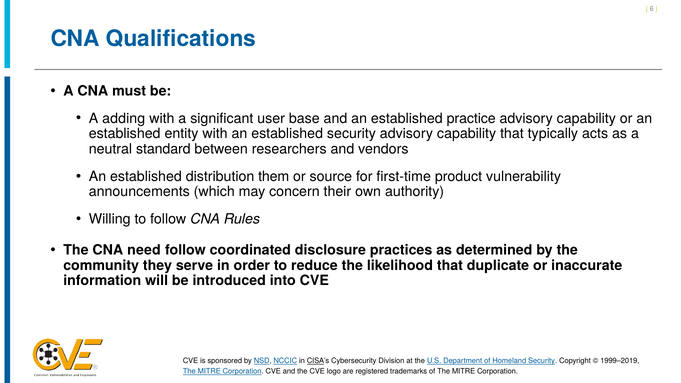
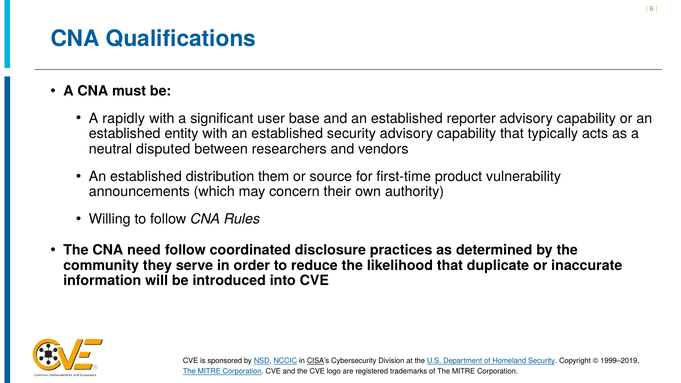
adding: adding -> rapidly
practice: practice -> reporter
standard: standard -> disputed
